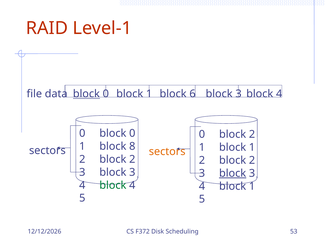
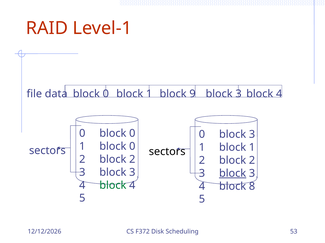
block at (86, 94) underline: present -> none
6: 6 -> 9
0 block 2: 2 -> 3
8 at (132, 147): 8 -> 0
sectors at (167, 152) colour: orange -> black
4 block 1: 1 -> 8
